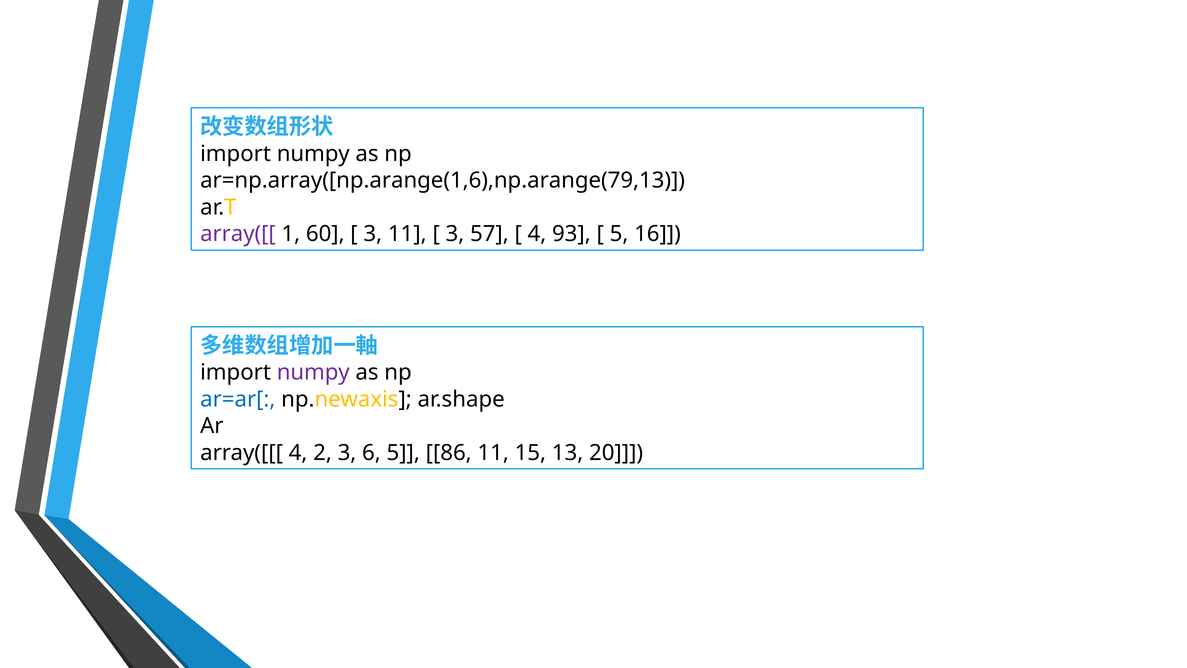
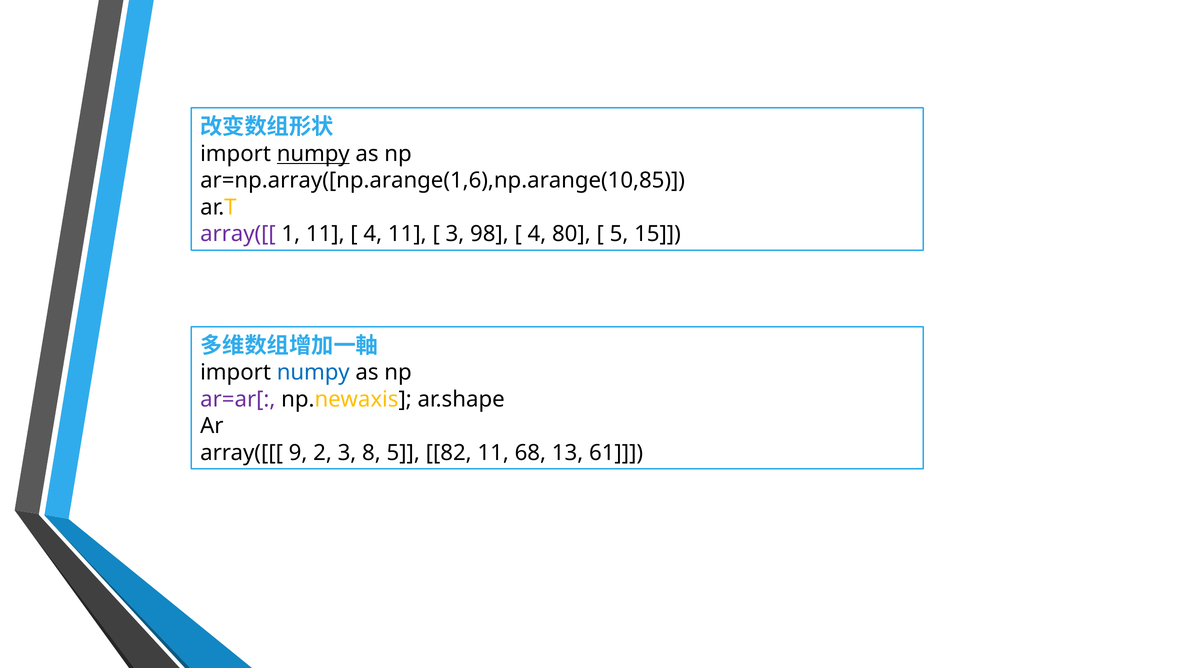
numpy at (313, 154) underline: none -> present
ar=np.array([np.arange(1,6),np.arange(79,13: ar=np.array([np.arange(1,6),np.arange(79,13 -> ar=np.array([np.arange(1,6),np.arange(10,85
1 60: 60 -> 11
3 at (373, 234): 3 -> 4
57: 57 -> 98
93: 93 -> 80
16: 16 -> 15
numpy at (313, 372) colour: purple -> blue
ar=ar[ colour: blue -> purple
array([[[ 4: 4 -> 9
6: 6 -> 8
86: 86 -> 82
15: 15 -> 68
20: 20 -> 61
